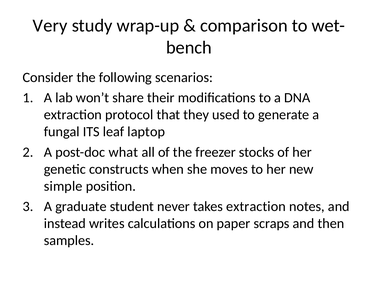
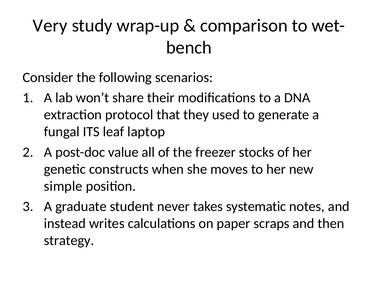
what: what -> value
takes extraction: extraction -> systematic
samples: samples -> strategy
